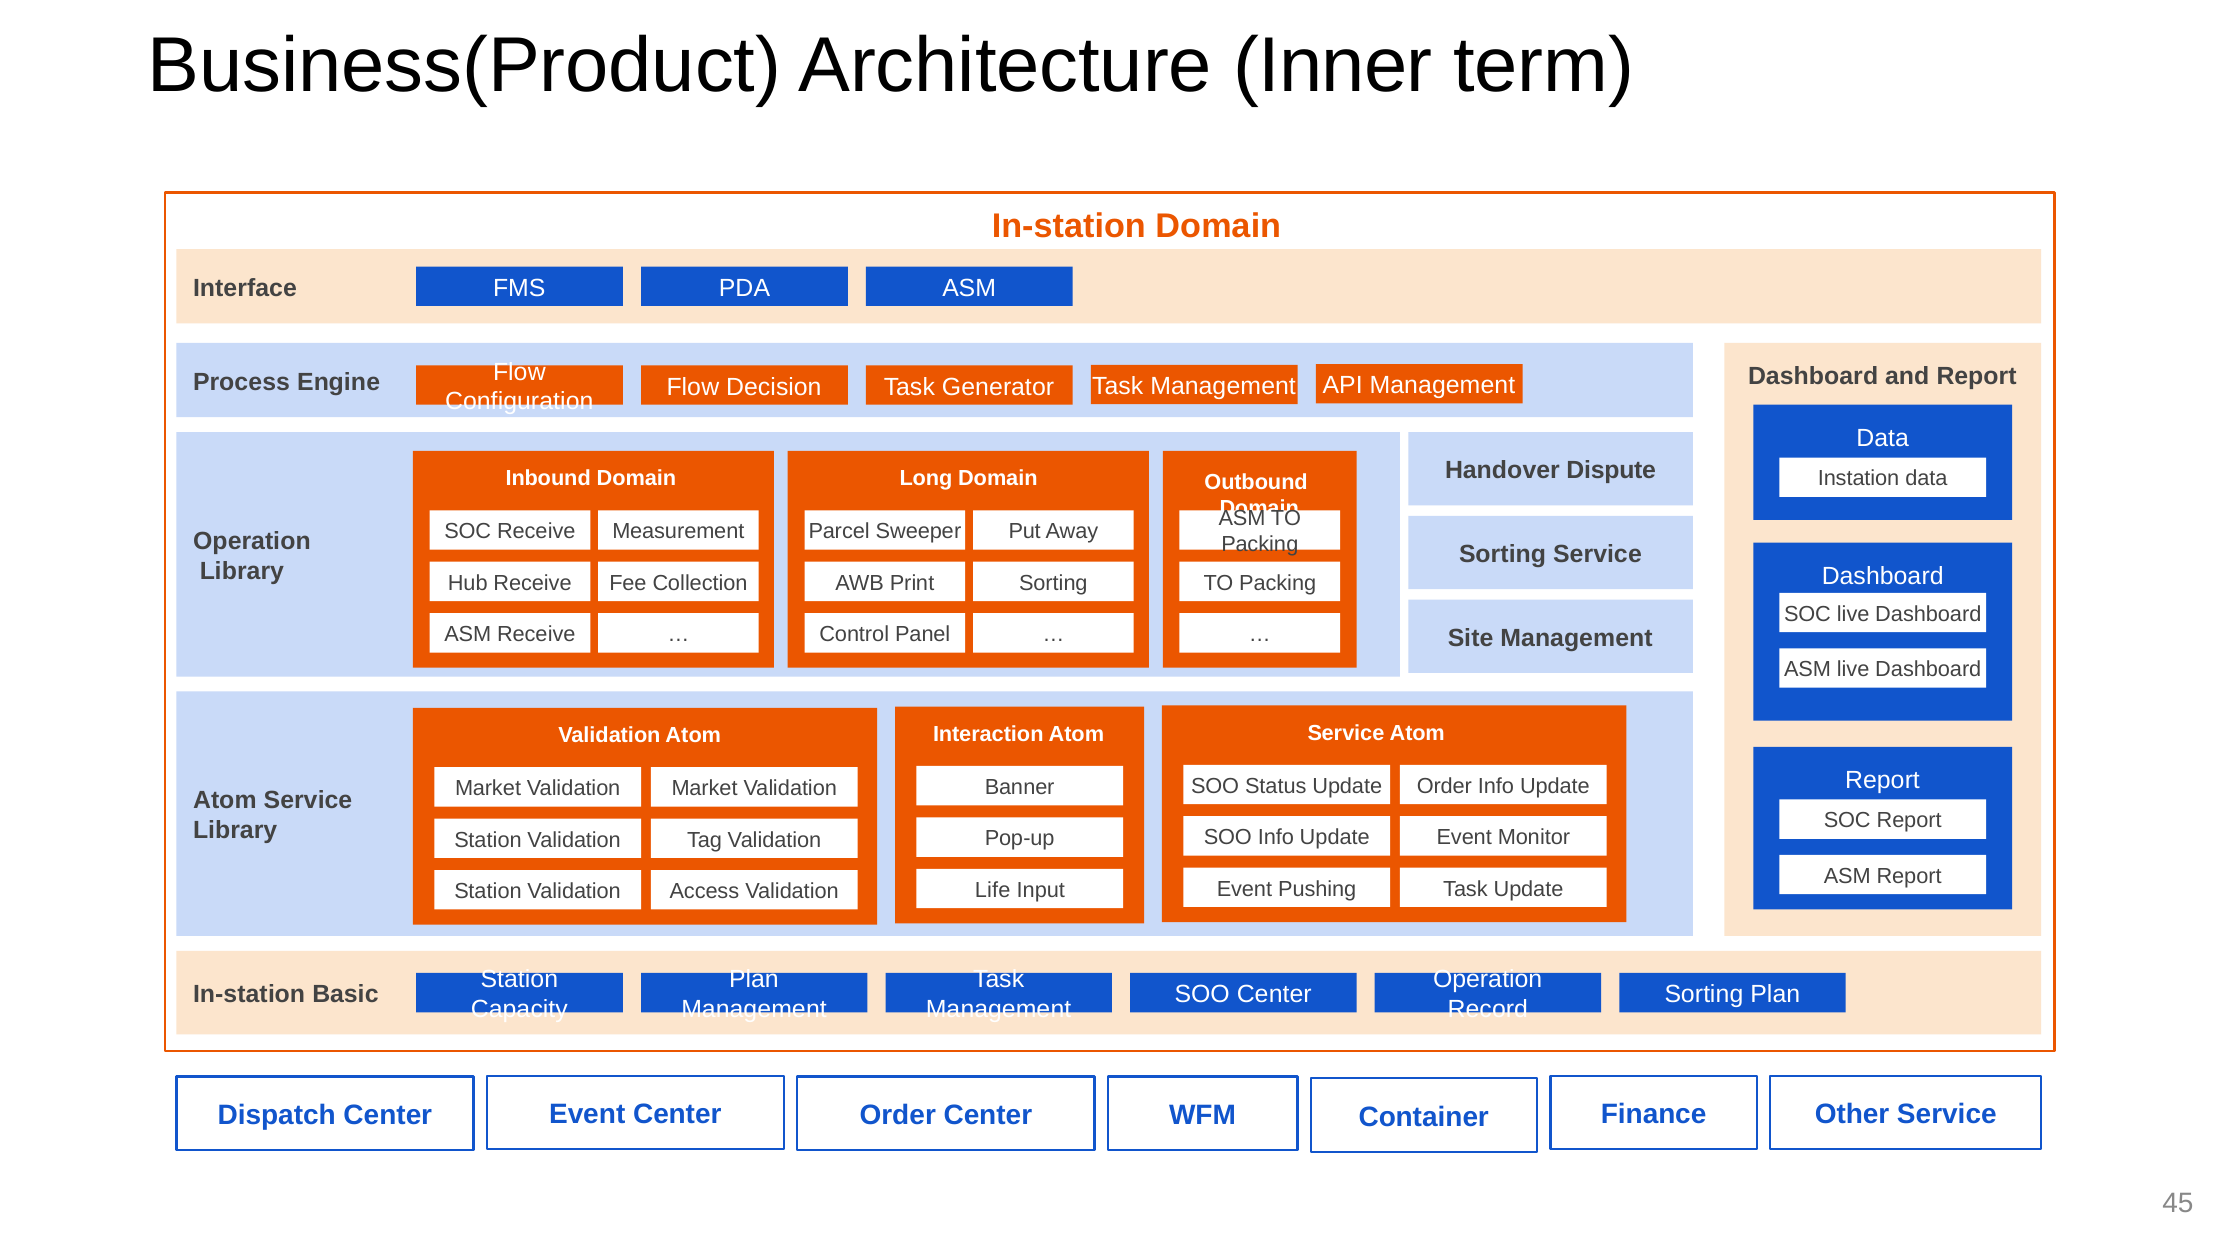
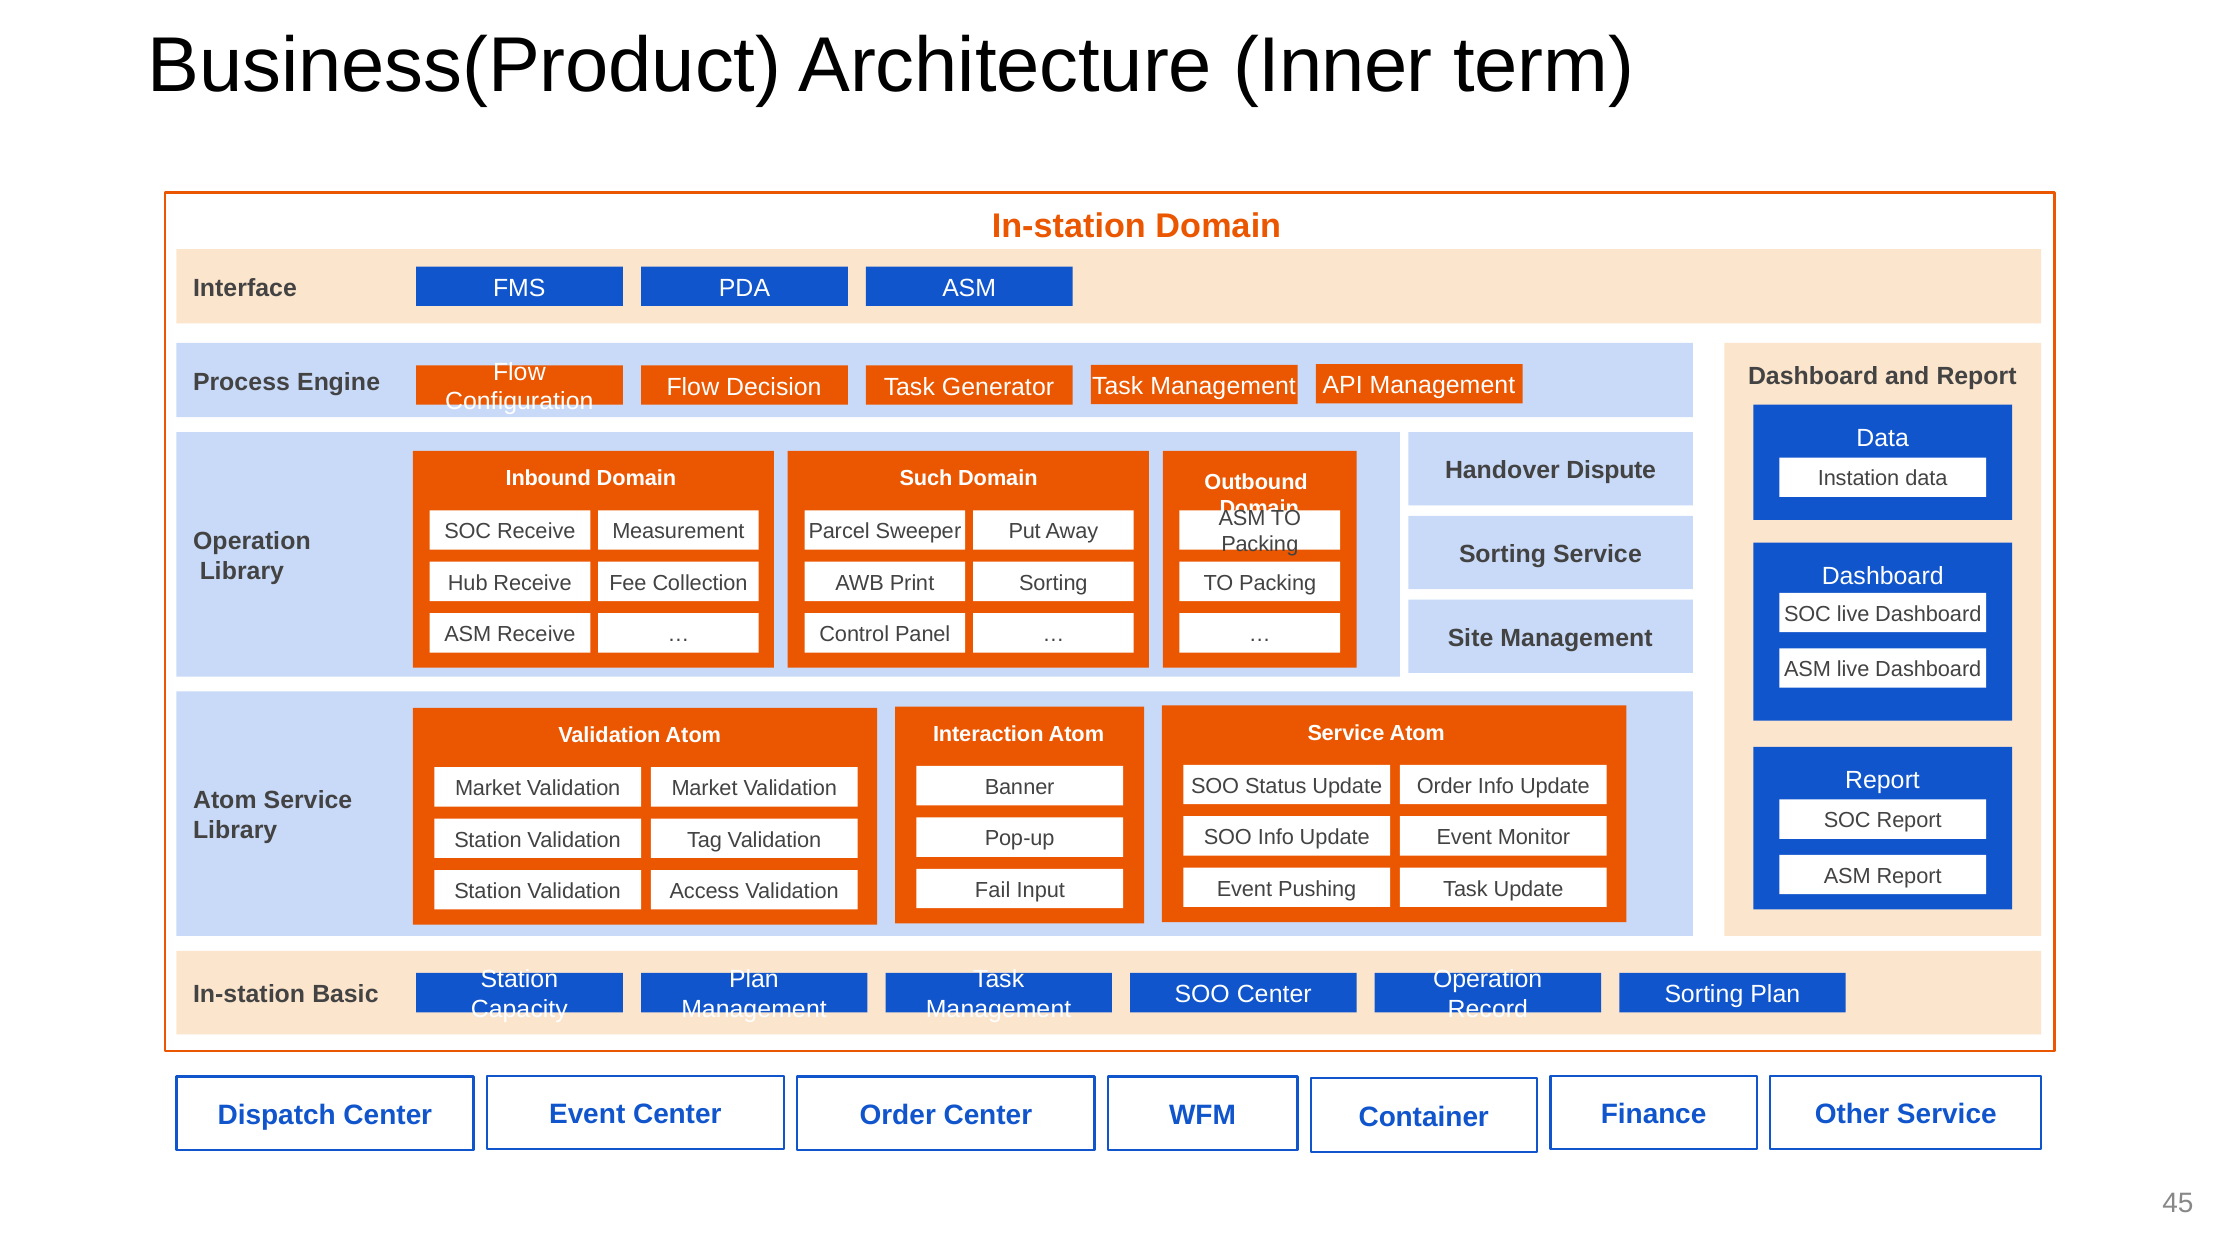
Long: Long -> Such
Life: Life -> Fail
